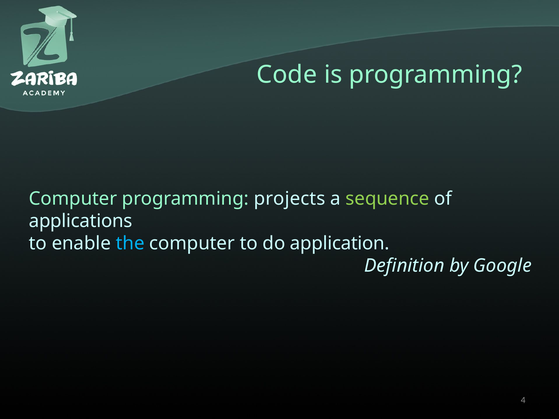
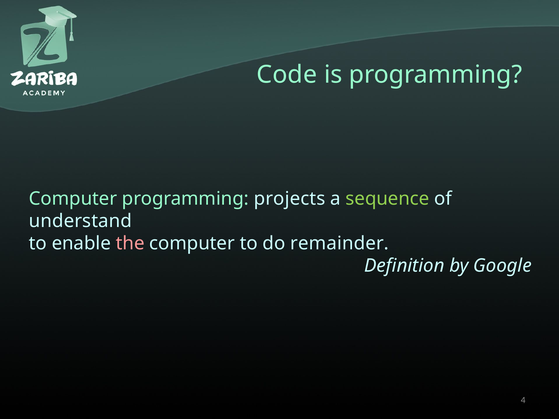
applications: applications -> understand
the colour: light blue -> pink
application: application -> remainder
